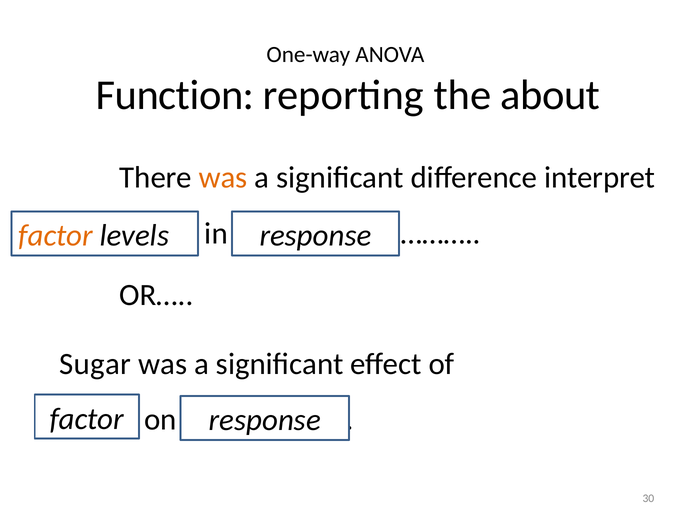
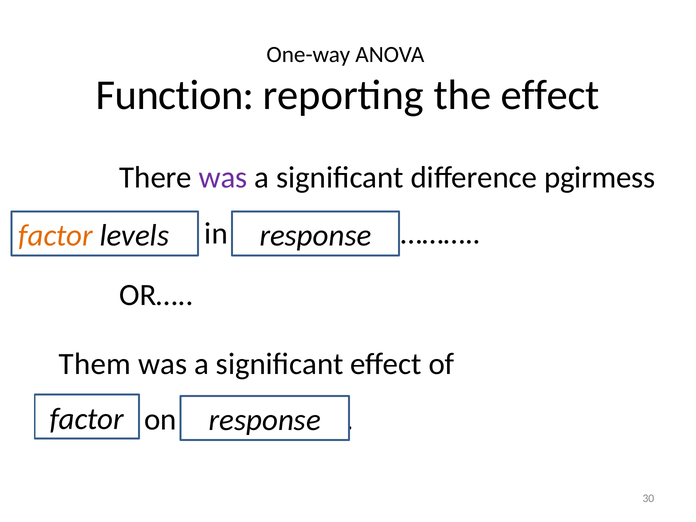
the about: about -> effect
was at (223, 178) colour: orange -> purple
interpret: interpret -> pgirmess
Sugar: Sugar -> Them
